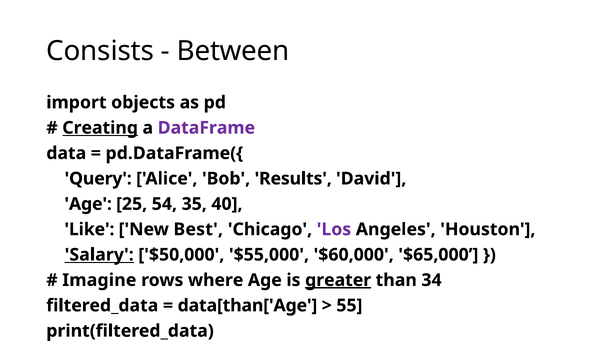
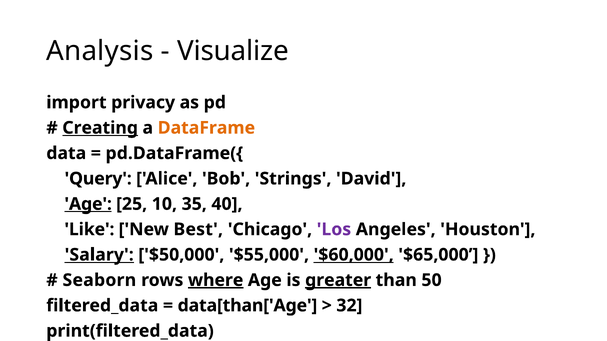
Consists: Consists -> Analysis
Between: Between -> Visualize
objects: objects -> privacy
DataFrame colour: purple -> orange
Results: Results -> Strings
Age at (88, 204) underline: none -> present
54: 54 -> 10
$60,000 underline: none -> present
Imagine: Imagine -> Seaborn
where underline: none -> present
34: 34 -> 50
55: 55 -> 32
